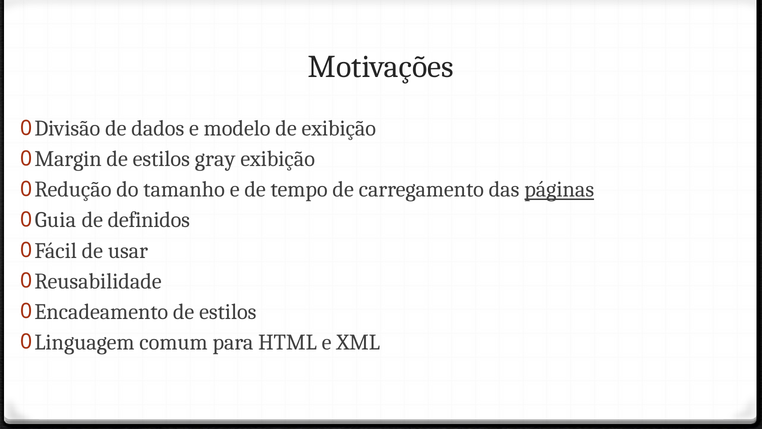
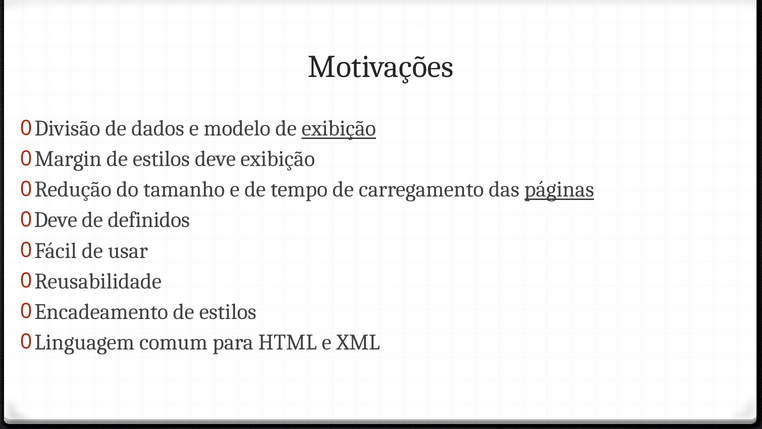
exibição at (339, 128) underline: none -> present
estilos gray: gray -> deve
Guia at (55, 220): Guia -> Deve
